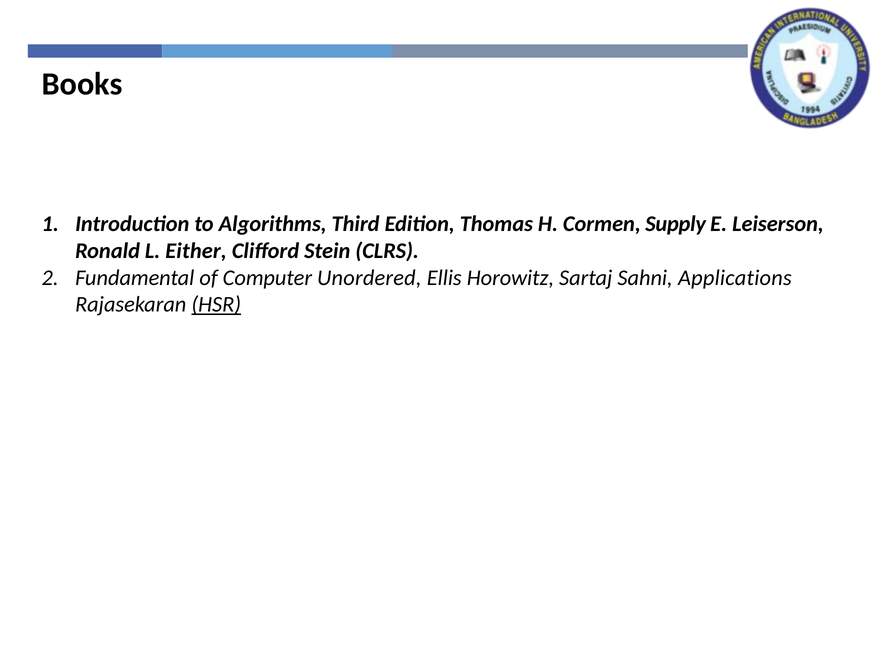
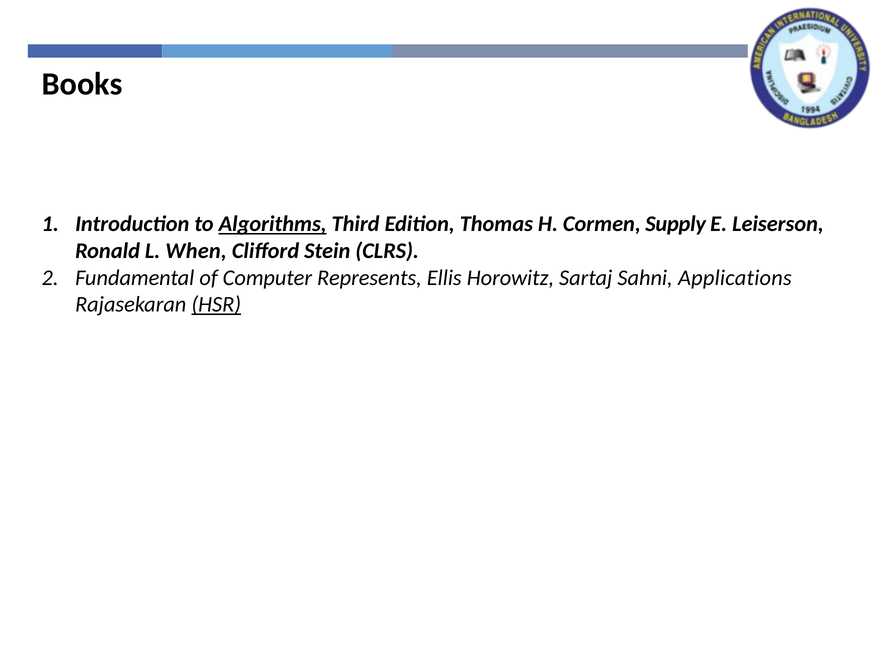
Algorithms underline: none -> present
Either: Either -> When
Unordered: Unordered -> Represents
